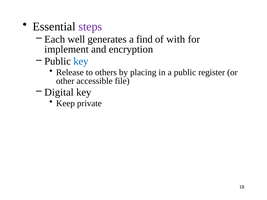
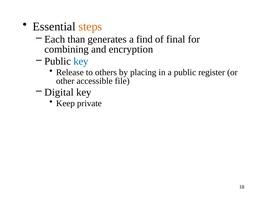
steps colour: purple -> orange
well: well -> than
with: with -> final
implement: implement -> combining
